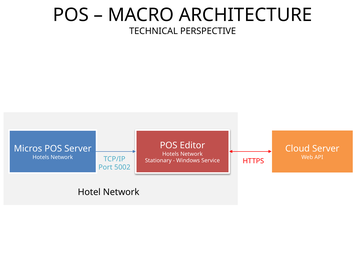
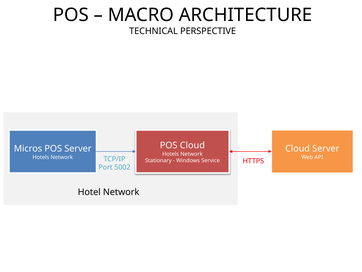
POS Editor: Editor -> Cloud
